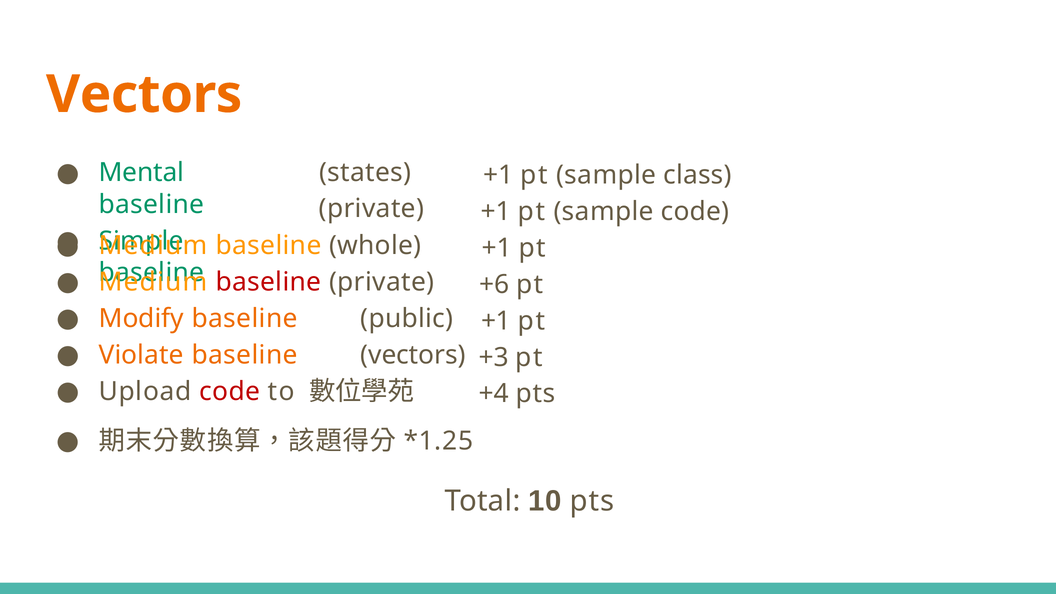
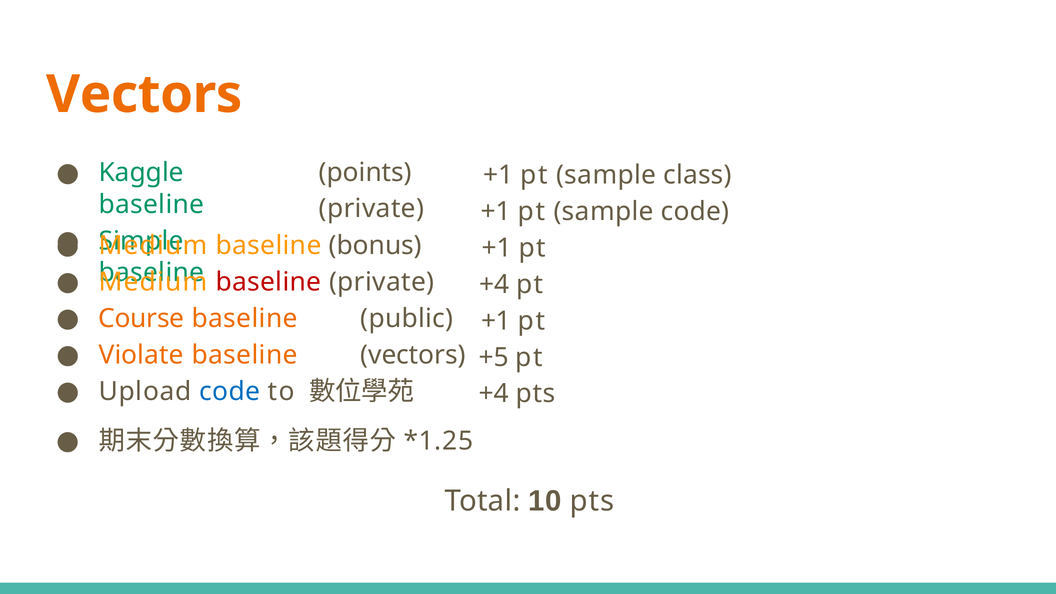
Mental: Mental -> Kaggle
states: states -> points
whole: whole -> bonus
+6 at (494, 284): +6 -> +4
Modify: Modify -> Course
+3: +3 -> +5
code at (230, 391) colour: red -> blue
